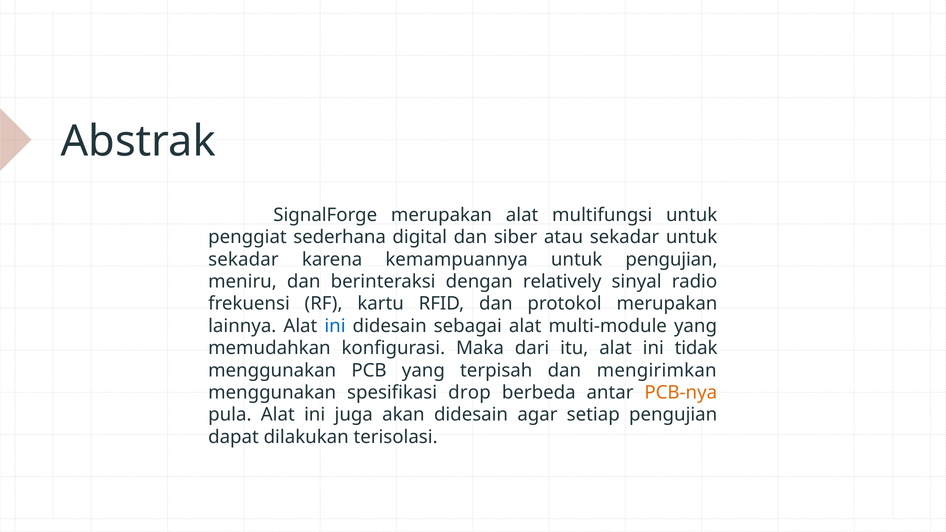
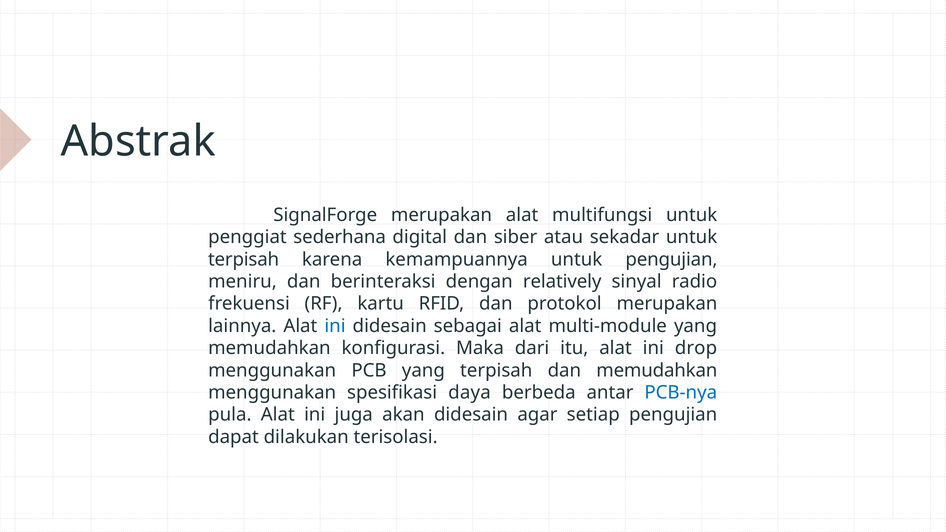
sekadar at (243, 259): sekadar -> terpisah
tidak: tidak -> drop
dan mengirimkan: mengirimkan -> memudahkan
drop: drop -> daya
PCB-nya colour: orange -> blue
